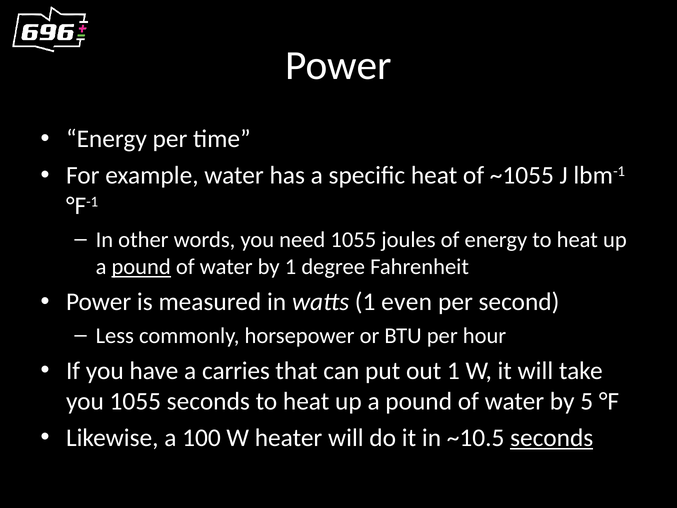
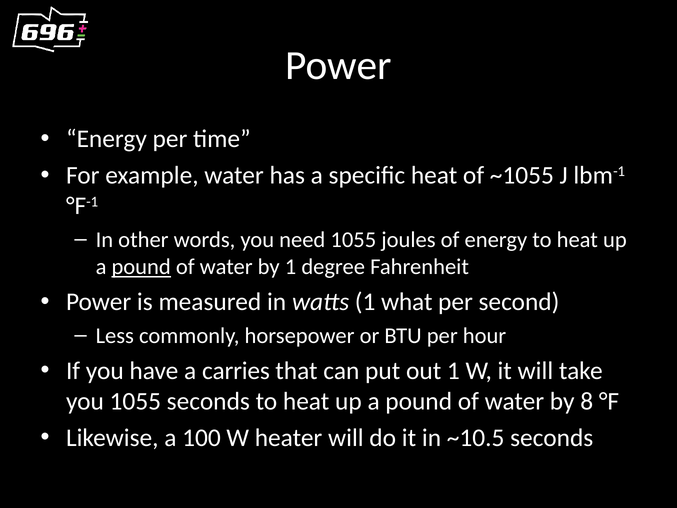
even: even -> what
5: 5 -> 8
seconds at (552, 438) underline: present -> none
